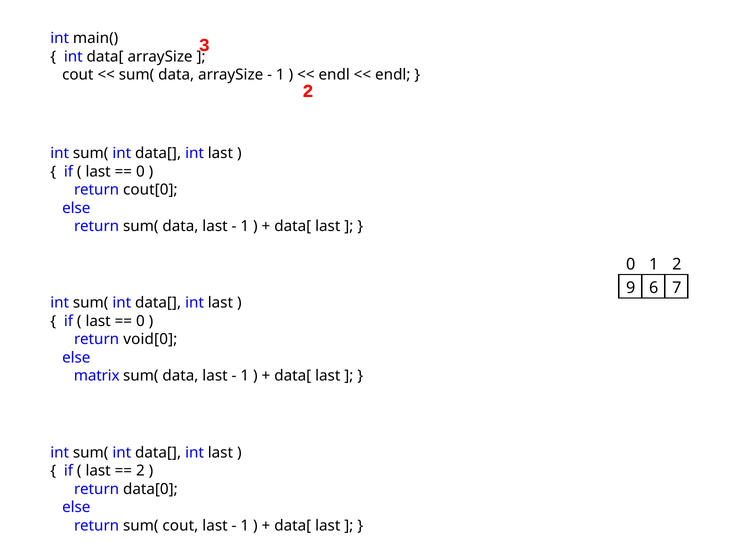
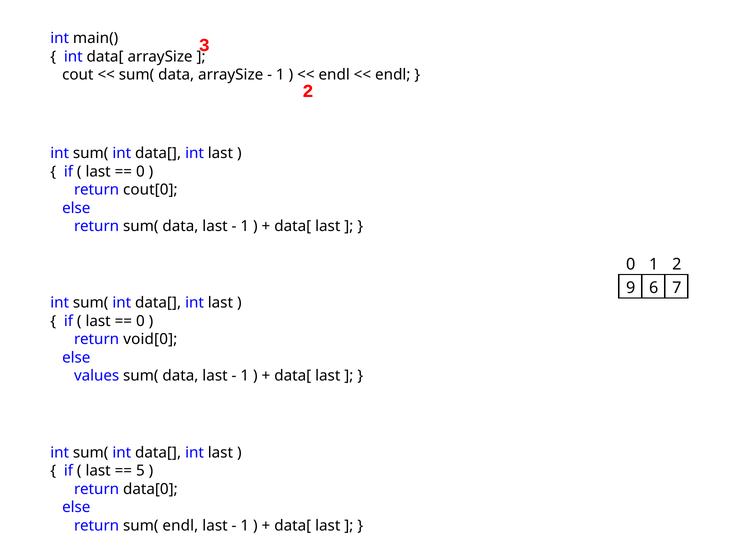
matrix: matrix -> values
2 at (140, 471): 2 -> 5
sum( cout: cout -> endl
